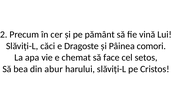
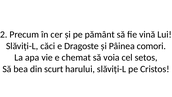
face: face -> voia
abur: abur -> scurt
